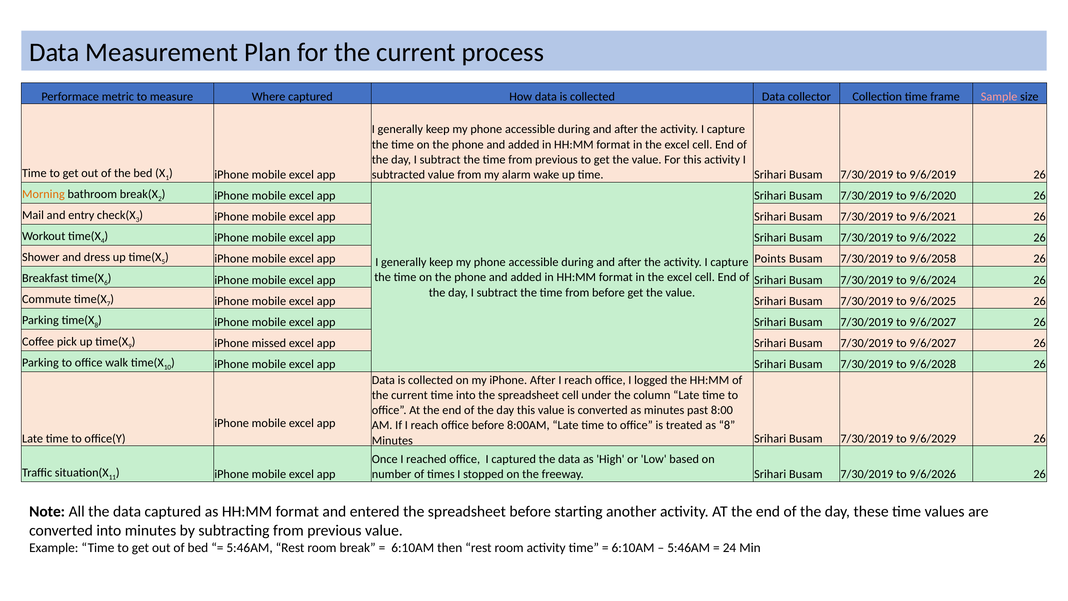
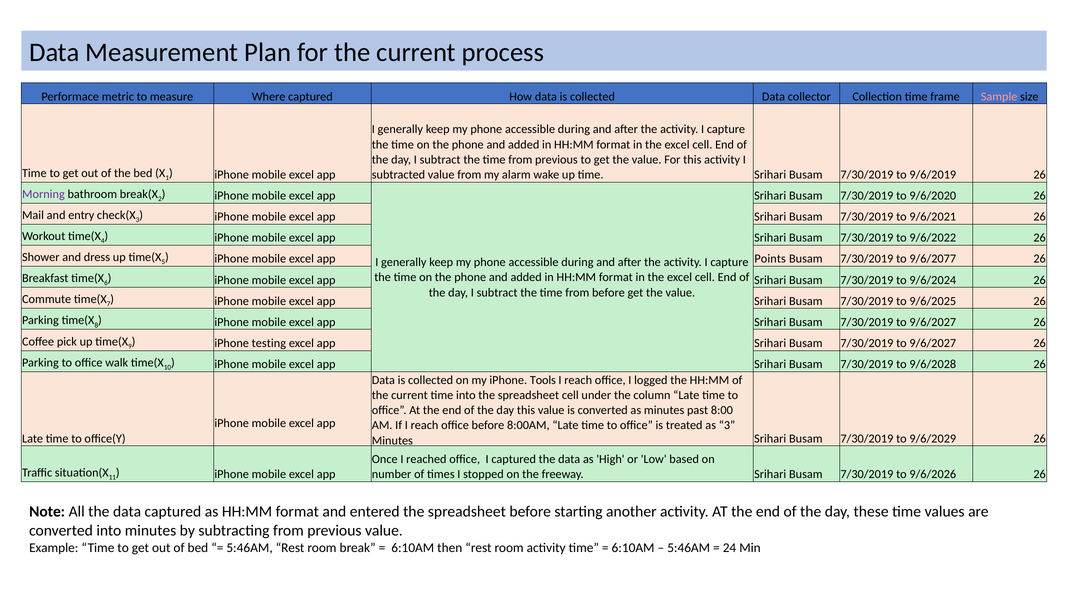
Morning colour: orange -> purple
9/6/2058: 9/6/2058 -> 9/6/2077
missed: missed -> testing
iPhone After: After -> Tools
as 8: 8 -> 3
